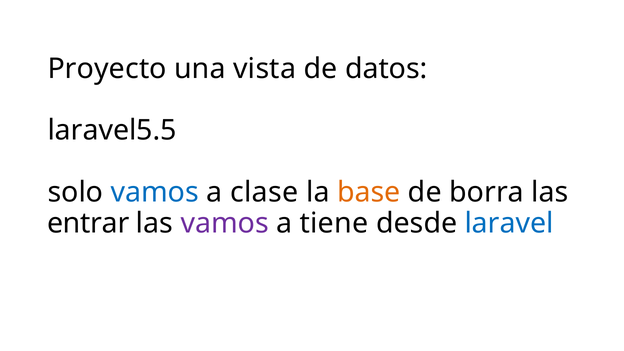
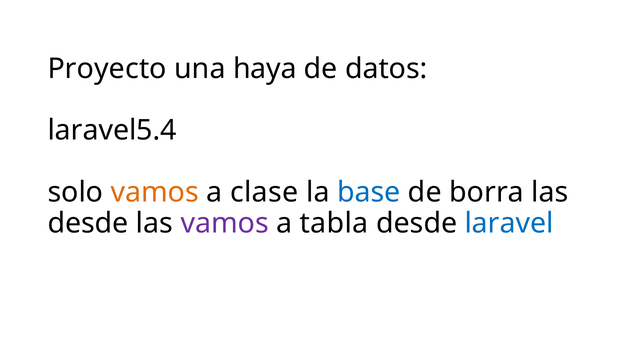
vista: vista -> haya
laravel5.5: laravel5.5 -> laravel5.4
vamos at (155, 192) colour: blue -> orange
base colour: orange -> blue
entrar at (88, 223): entrar -> desde
tiene: tiene -> tabla
